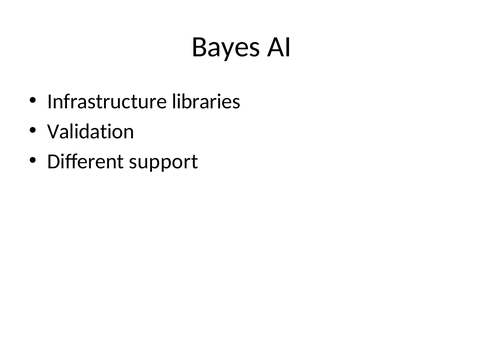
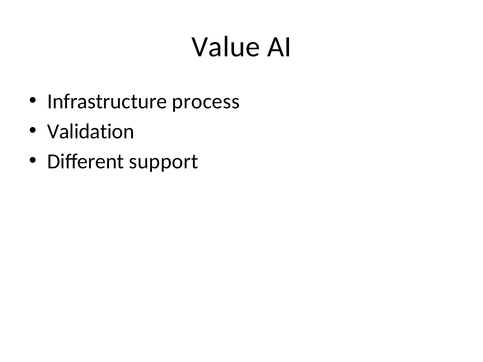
Bayes: Bayes -> Value
libraries: libraries -> process
